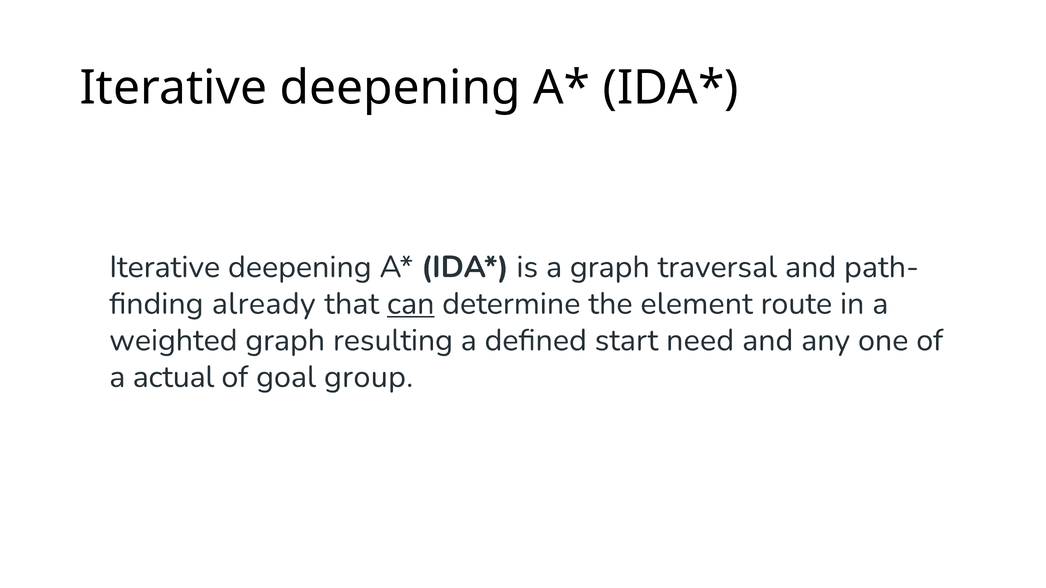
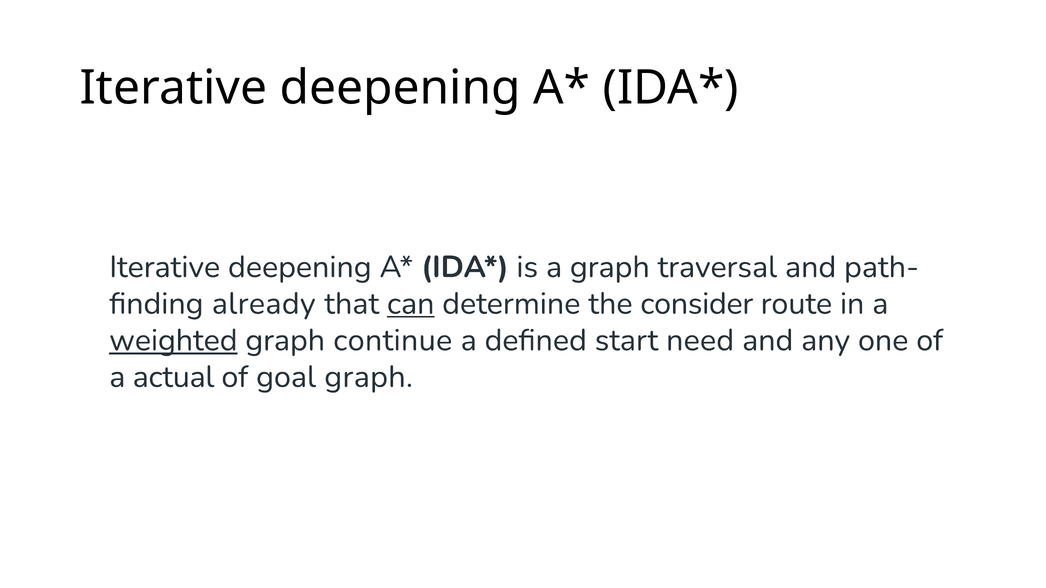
element: element -> consider
weighted underline: none -> present
resulting: resulting -> continue
goal group: group -> graph
